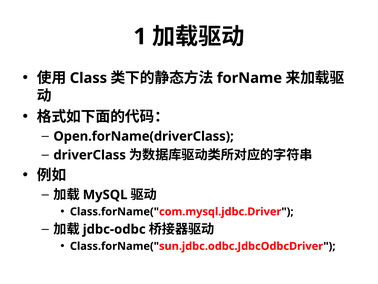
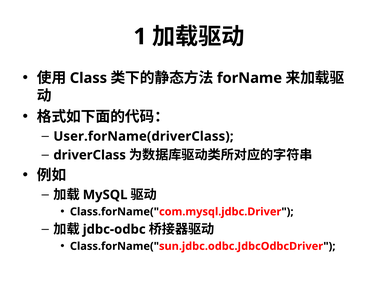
Open.forName(driverClass: Open.forName(driverClass -> User.forName(driverClass
